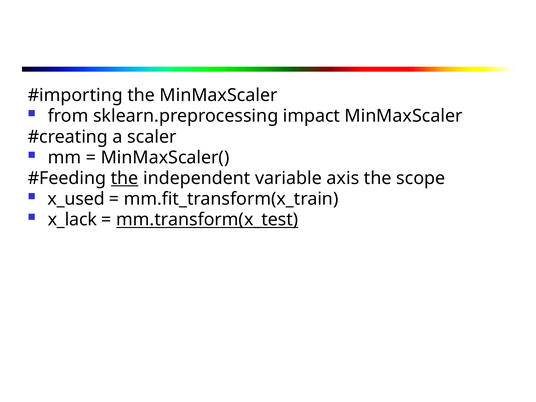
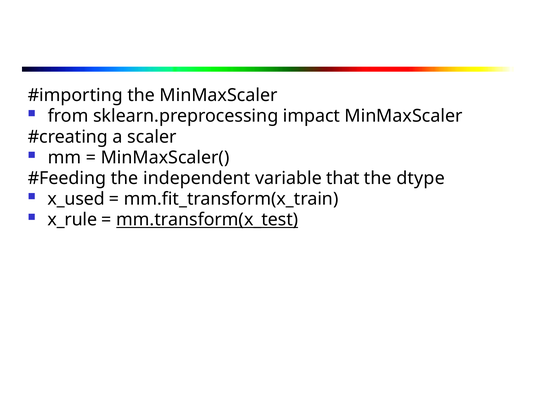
the at (125, 178) underline: present -> none
axis: axis -> that
scope: scope -> dtype
x_lack: x_lack -> x_rule
